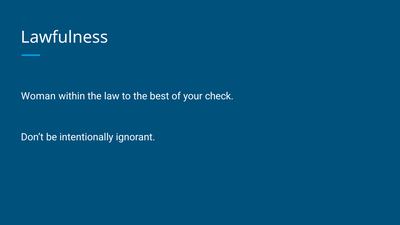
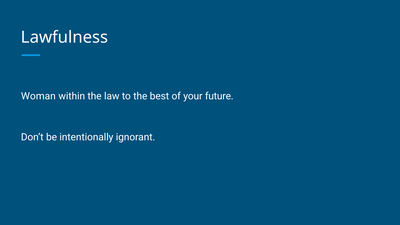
check: check -> future
